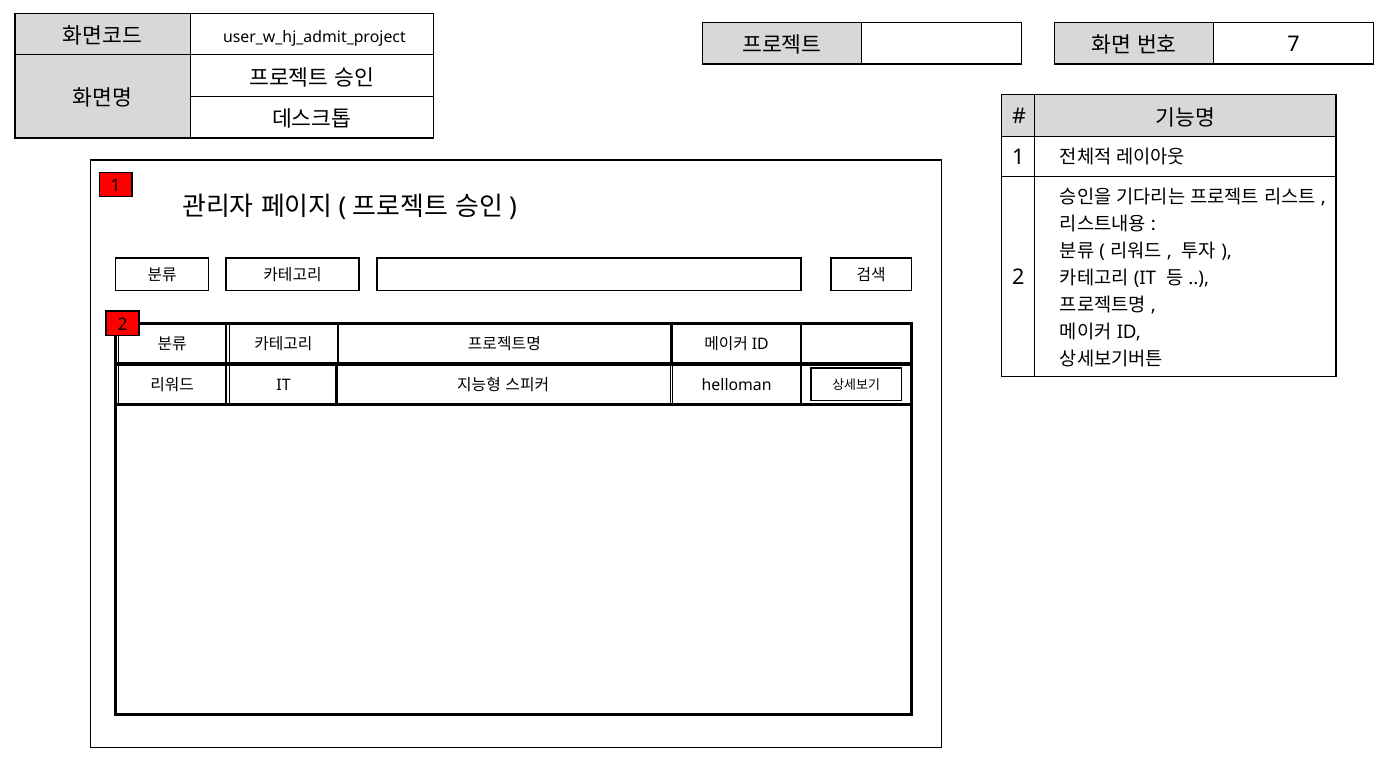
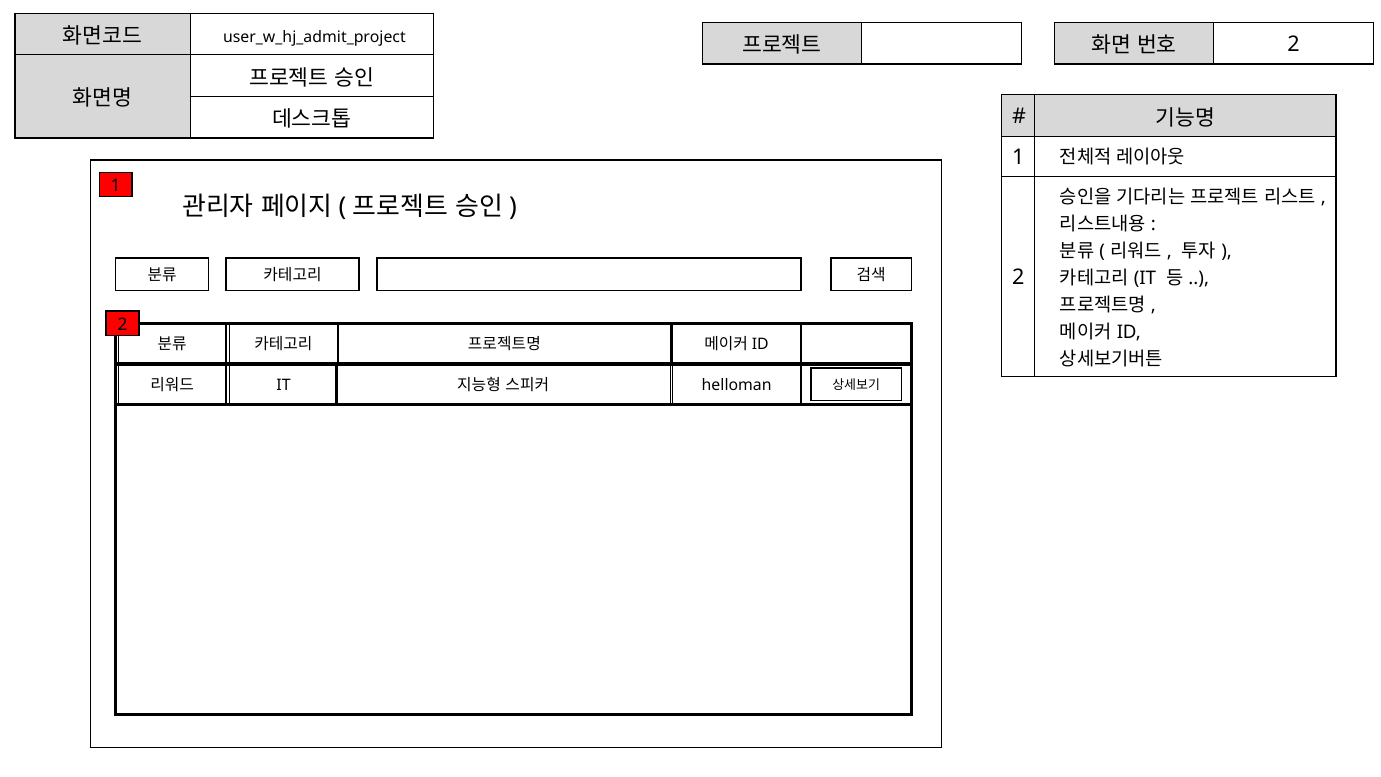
7 at (1294, 44): 7 -> 2
